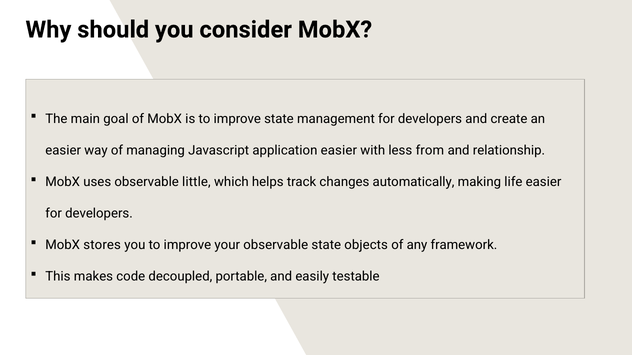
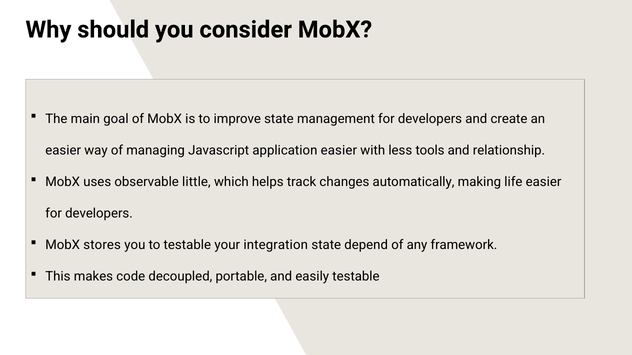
from: from -> tools
you to improve: improve -> testable
your observable: observable -> integration
objects: objects -> depend
